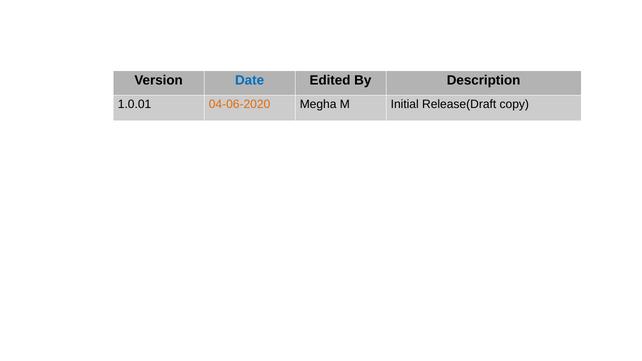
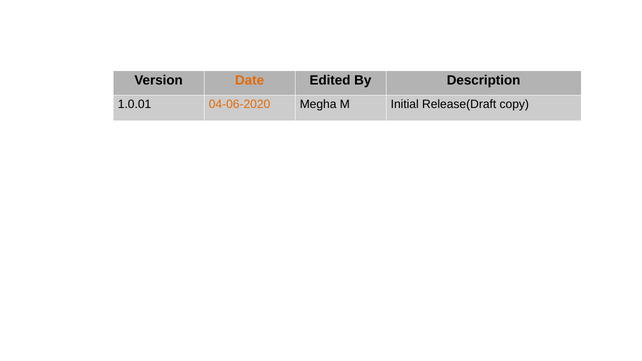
Date colour: blue -> orange
